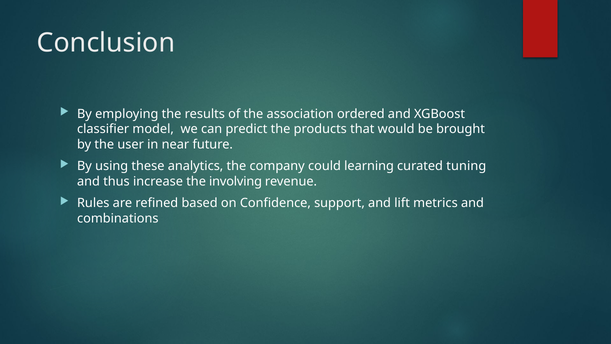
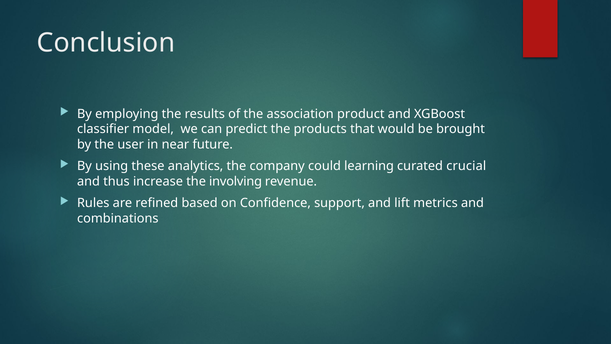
ordered: ordered -> product
tuning: tuning -> crucial
